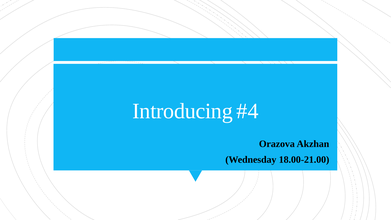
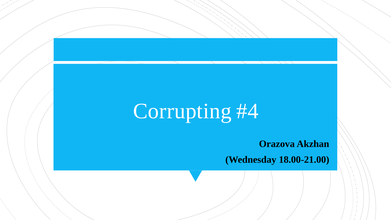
Introducing: Introducing -> Corrupting
